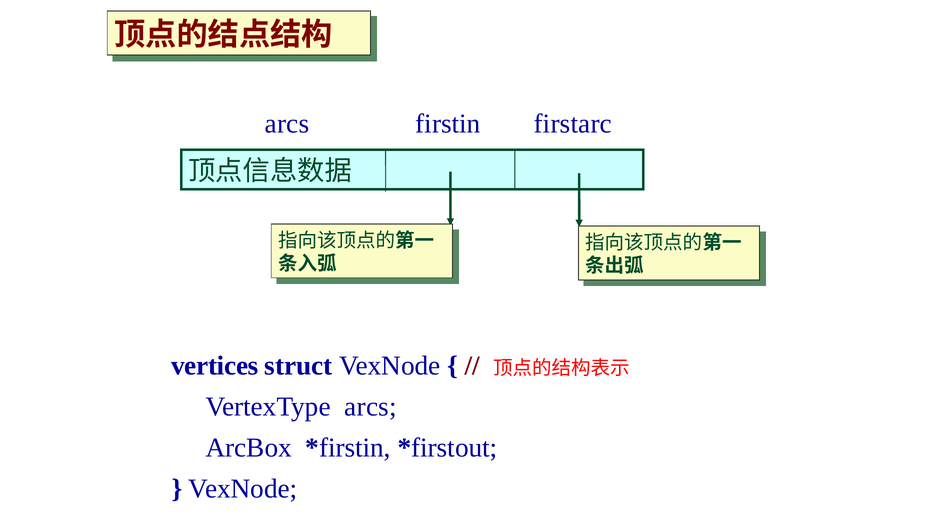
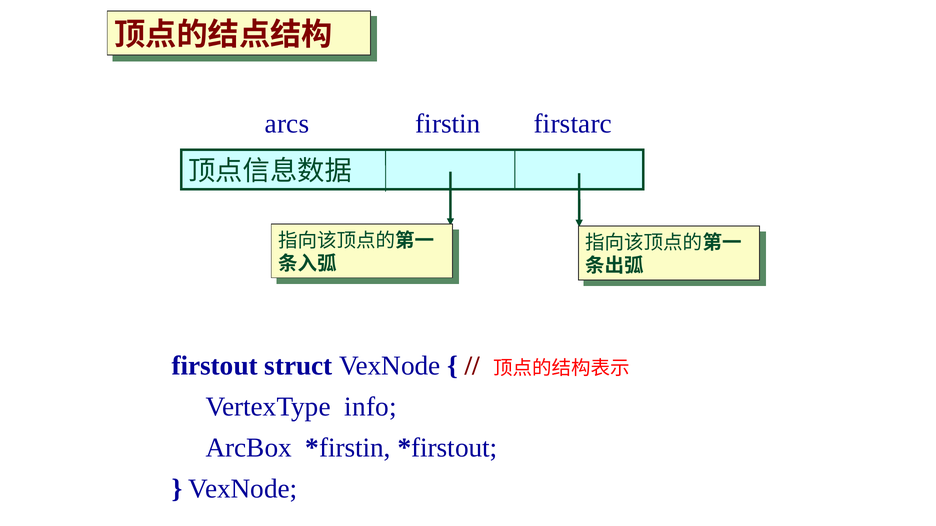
vertices: vertices -> firstout
VertexType arcs: arcs -> info
